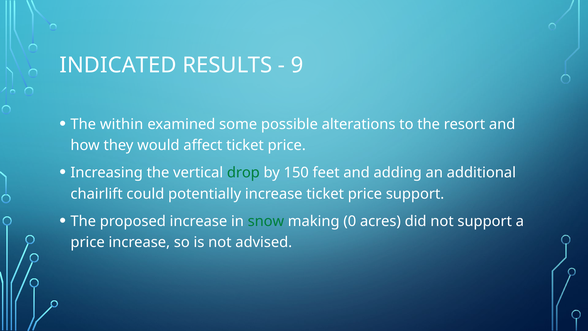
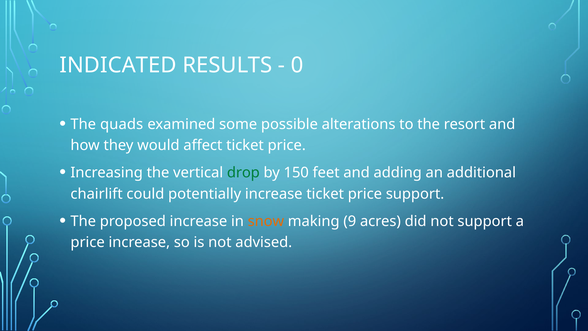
9: 9 -> 0
within: within -> quads
snow colour: green -> orange
0: 0 -> 9
